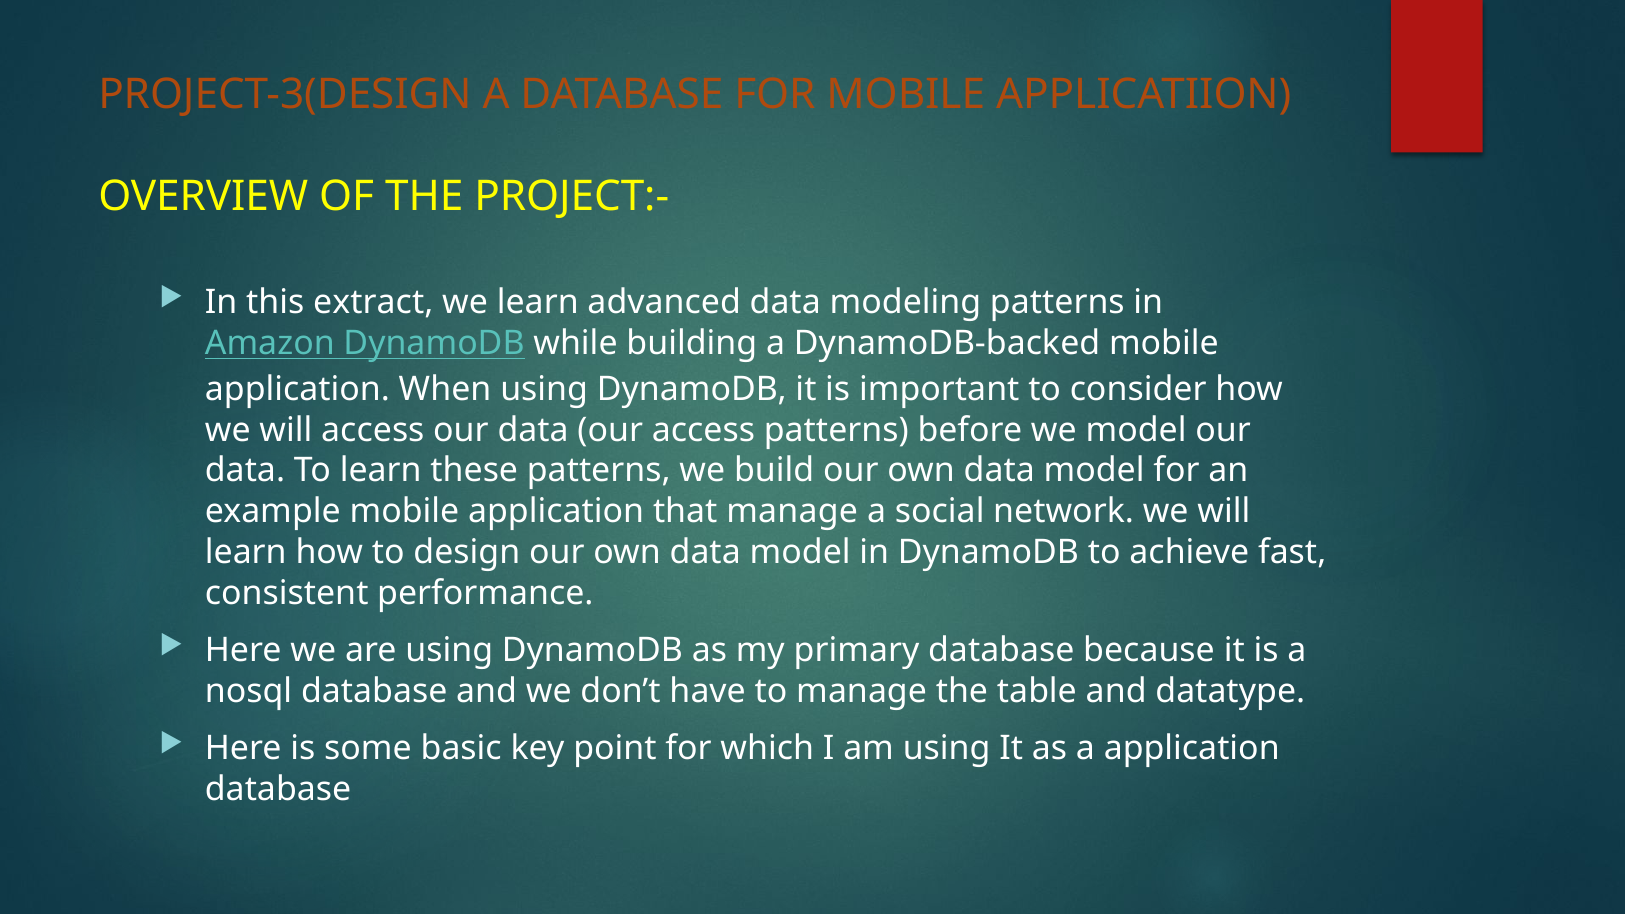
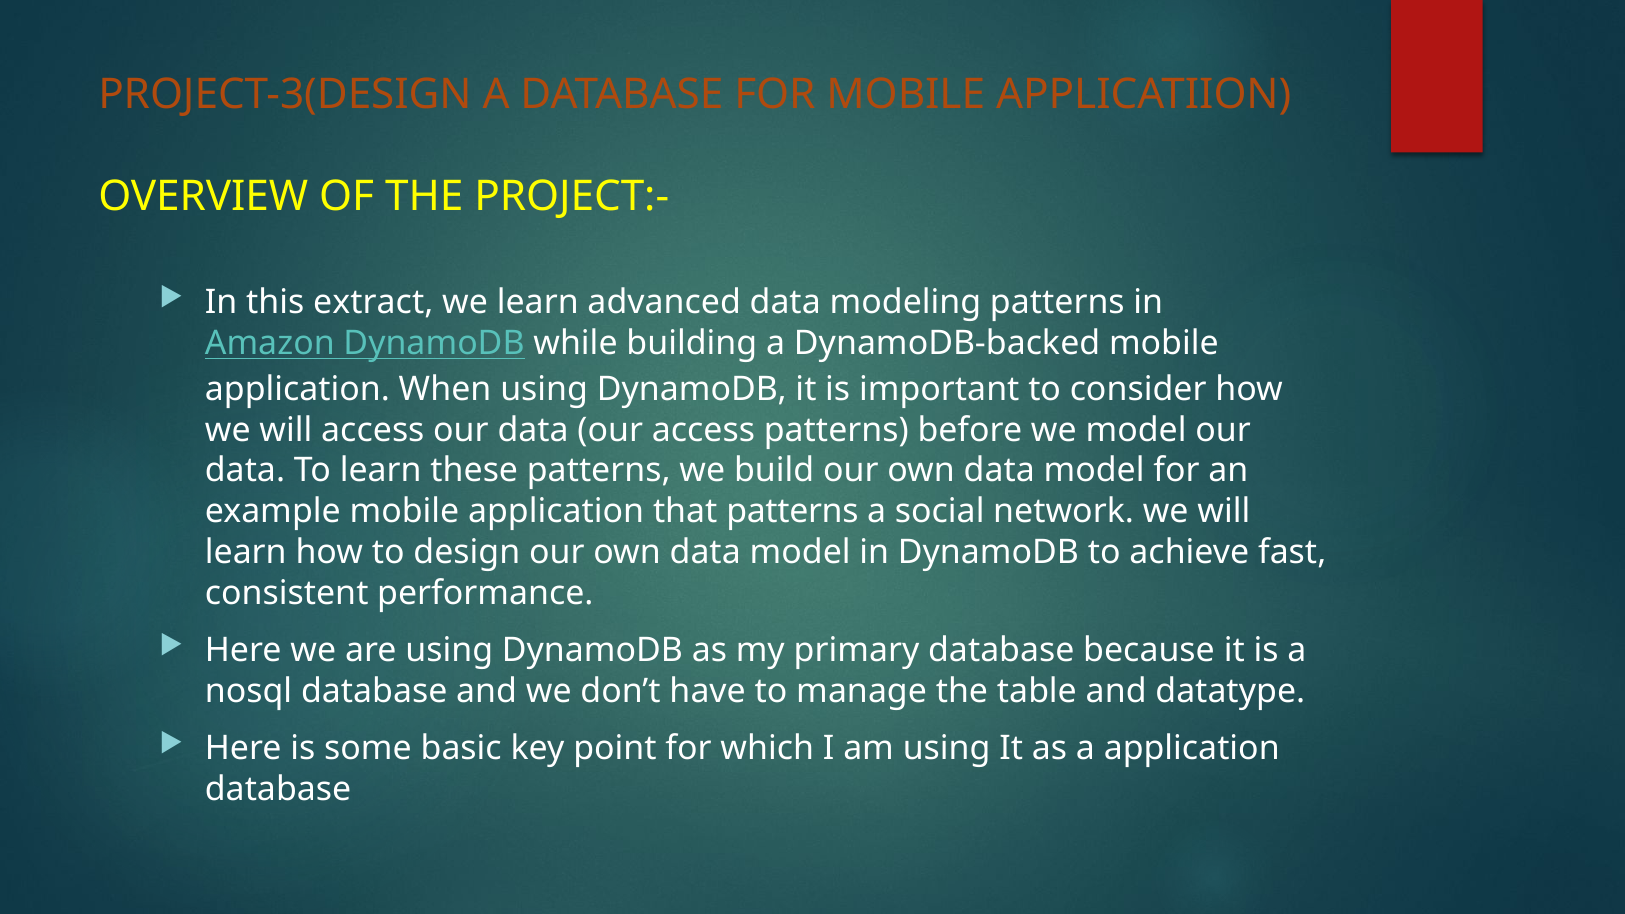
that manage: manage -> patterns
